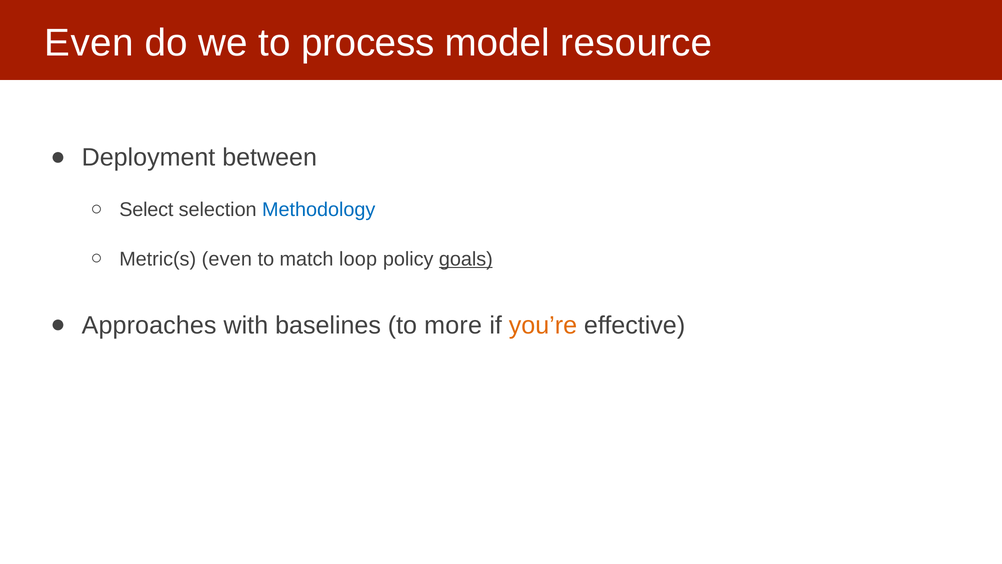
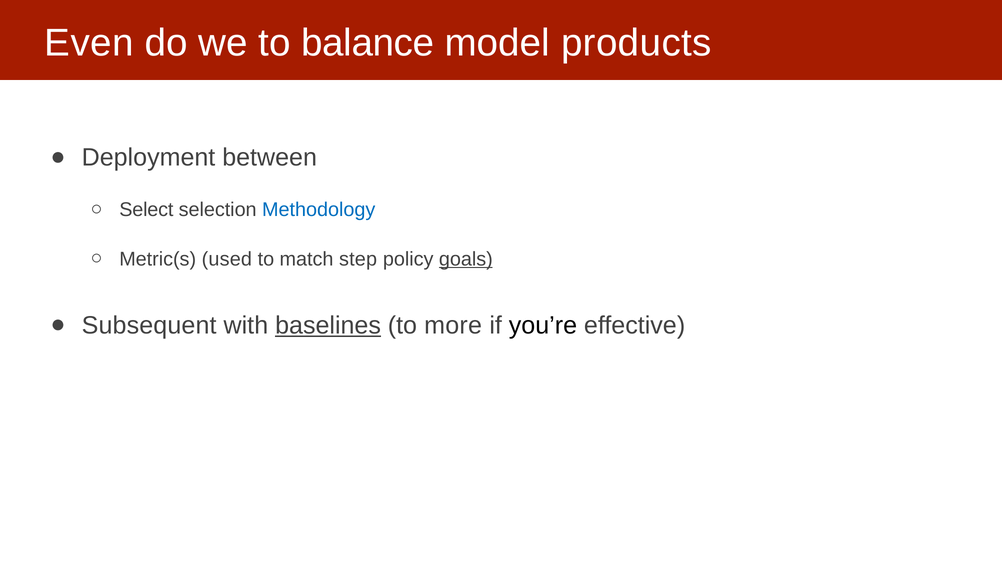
process: process -> balance
resource: resource -> products
Metric(s even: even -> used
loop: loop -> step
Approaches: Approaches -> Subsequent
baselines underline: none -> present
you’re colour: orange -> black
